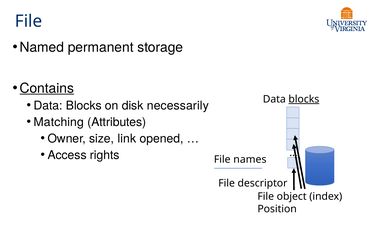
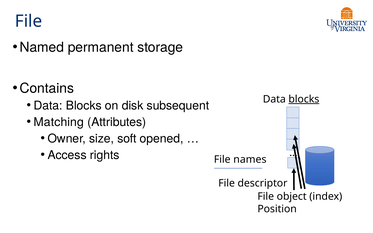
Contains underline: present -> none
necessarily: necessarily -> subsequent
link: link -> soft
